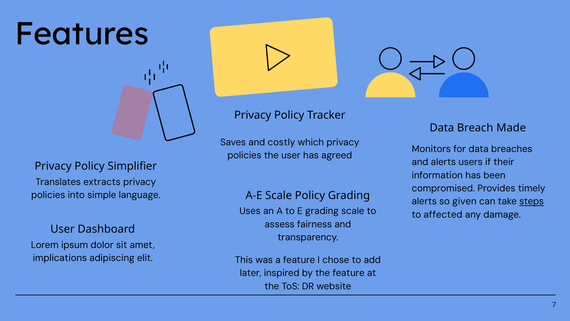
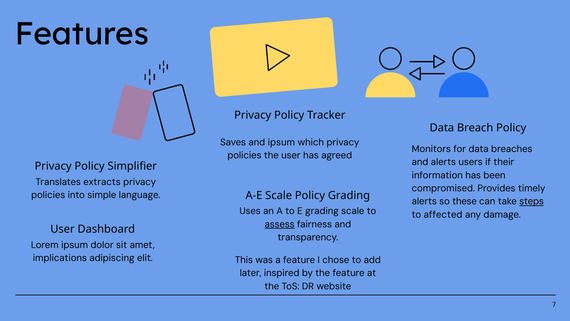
Breach Made: Made -> Policy
and costly: costly -> ipsum
given: given -> these
assess underline: none -> present
